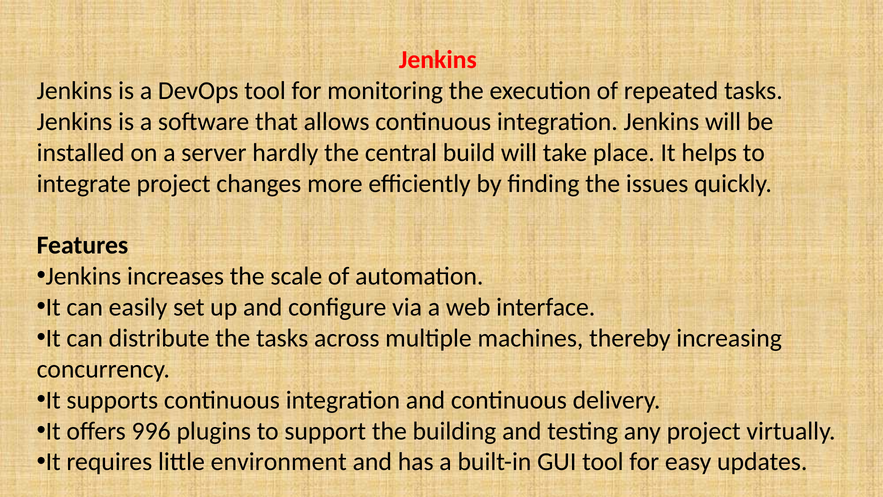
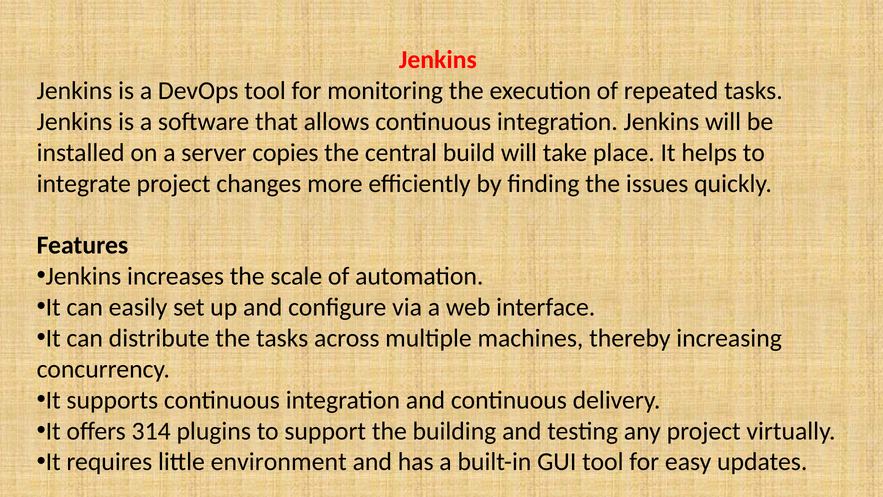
hardly: hardly -> copies
996: 996 -> 314
